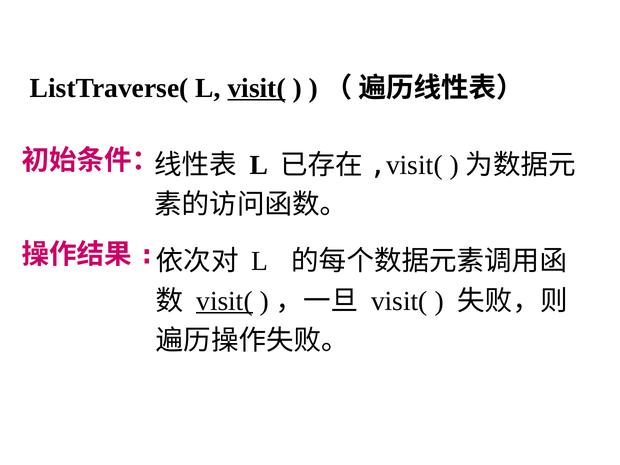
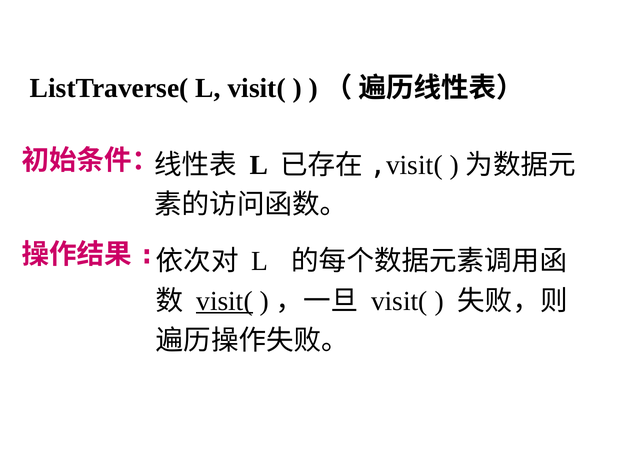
visit( at (257, 88) underline: present -> none
